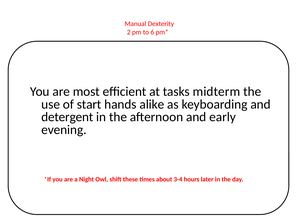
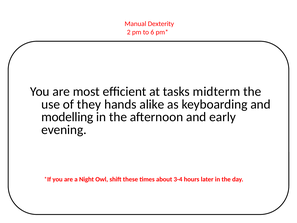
start: start -> they
detergent: detergent -> modelling
